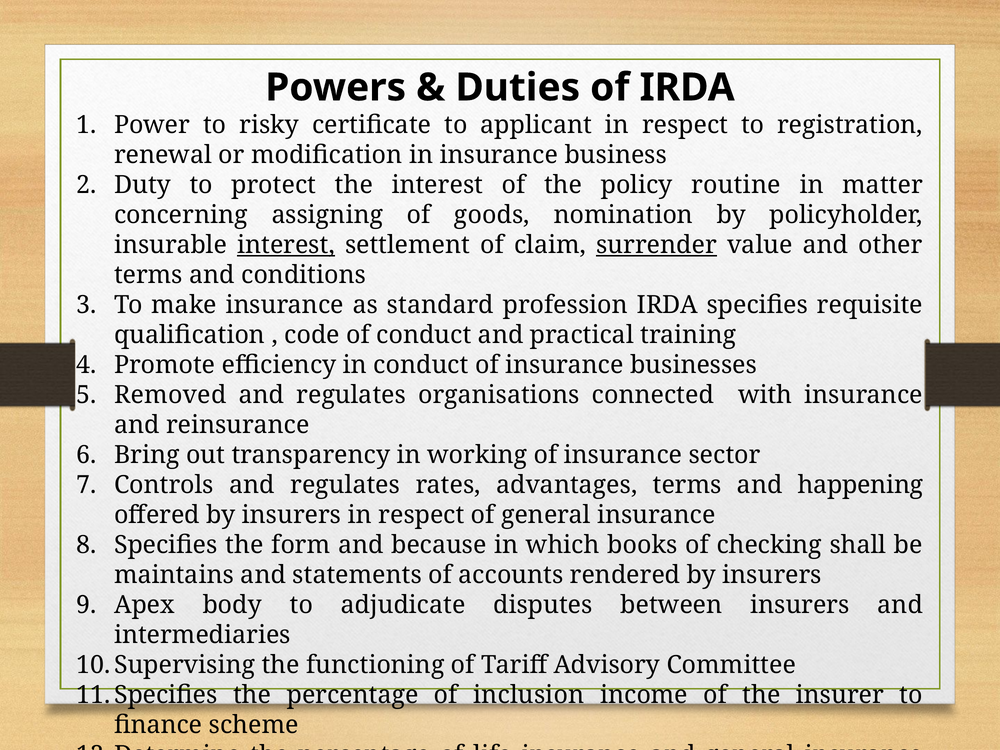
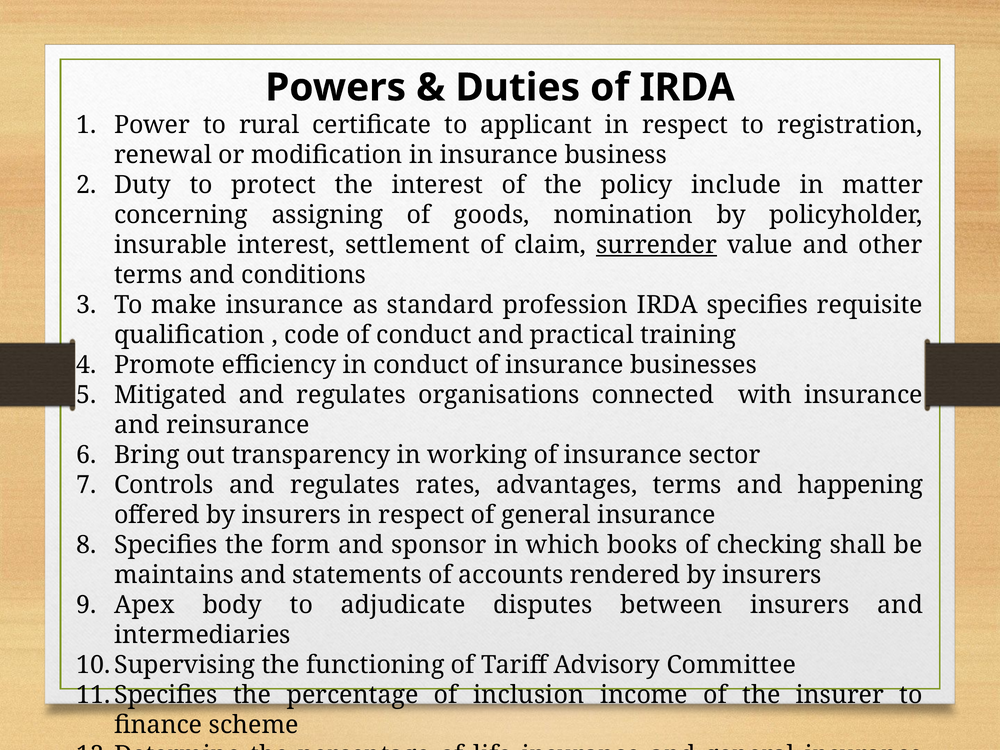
to risky: risky -> rural
routine: routine -> include
interest at (286, 245) underline: present -> none
Removed: Removed -> Mitigated
because: because -> sponsor
